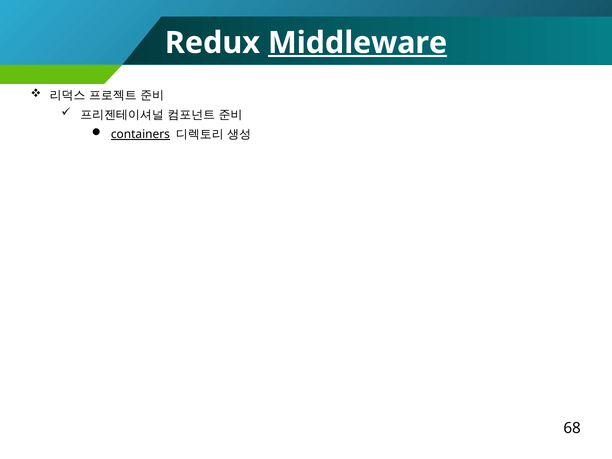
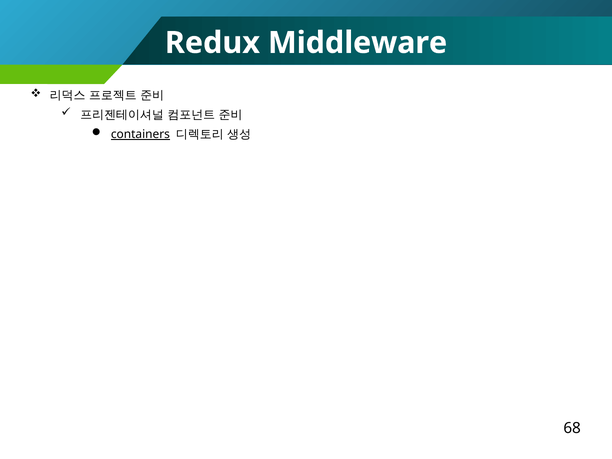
Middleware underline: present -> none
